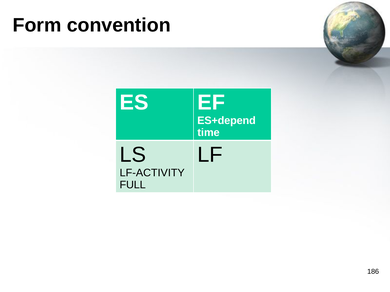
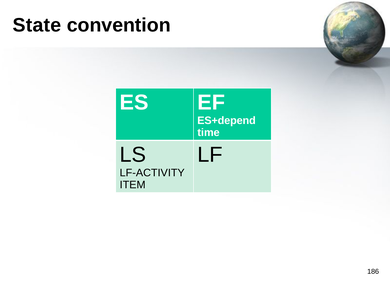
Form: Form -> State
FULL: FULL -> ITEM
